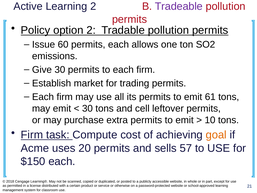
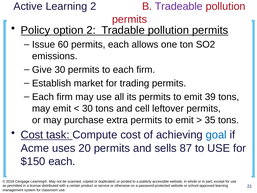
61: 61 -> 39
10: 10 -> 35
Firm at (32, 135): Firm -> Cost
goal colour: orange -> blue
57: 57 -> 87
